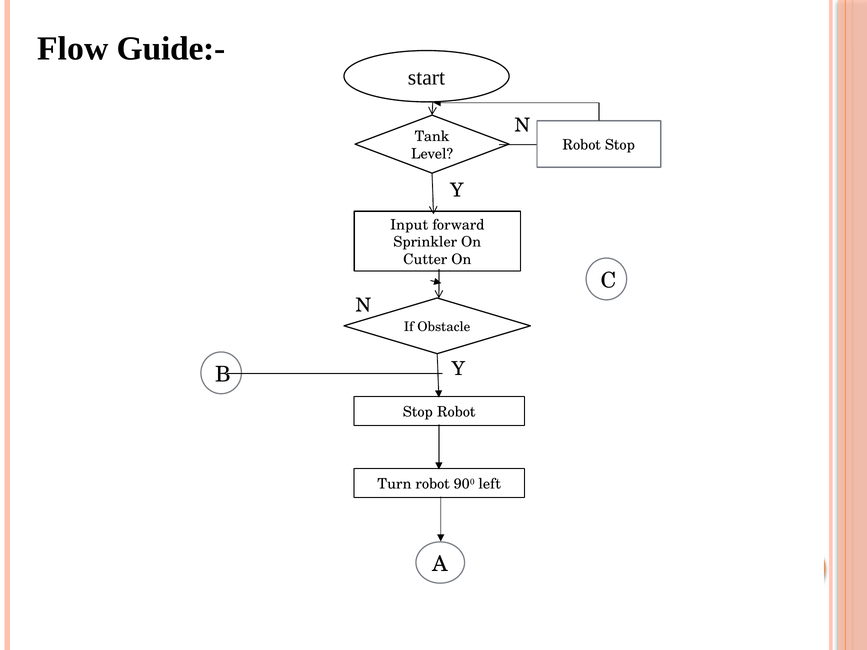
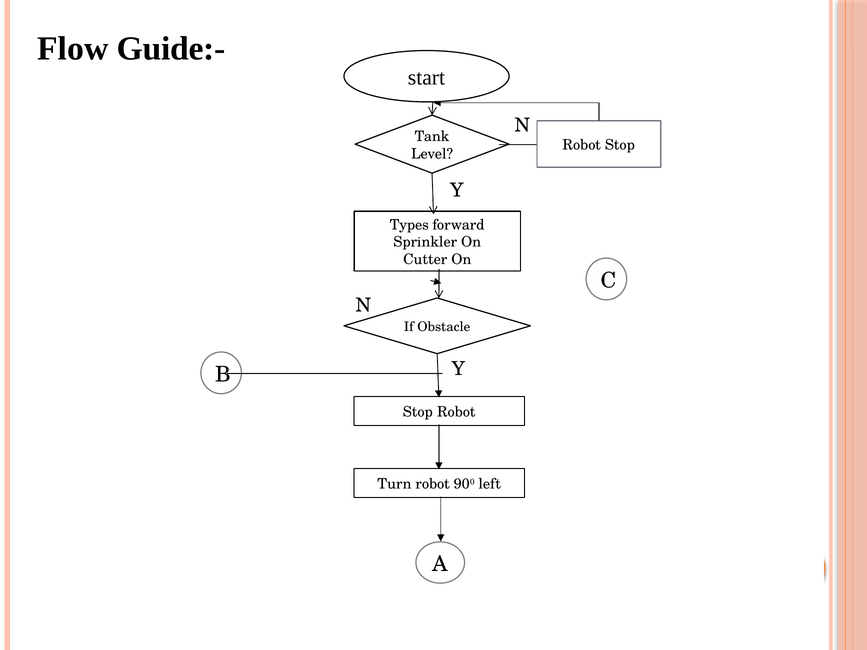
Input: Input -> Types
